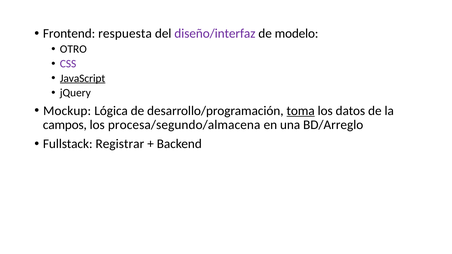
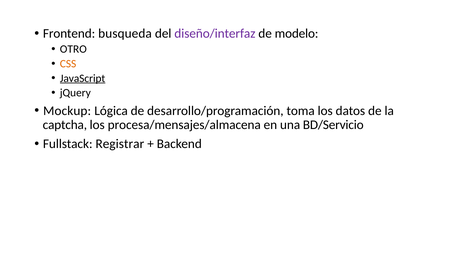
respuesta: respuesta -> busqueda
CSS colour: purple -> orange
toma underline: present -> none
campos: campos -> captcha
procesa/segundo/almacena: procesa/segundo/almacena -> procesa/mensajes/almacena
BD/Arreglo: BD/Arreglo -> BD/Servicio
